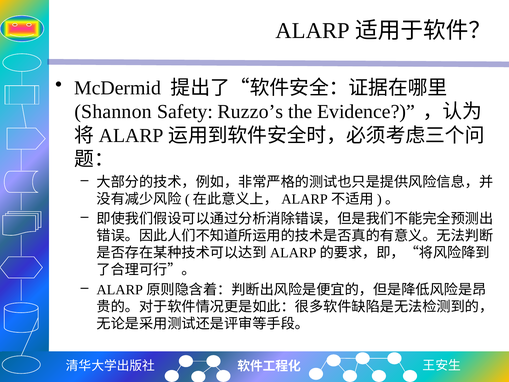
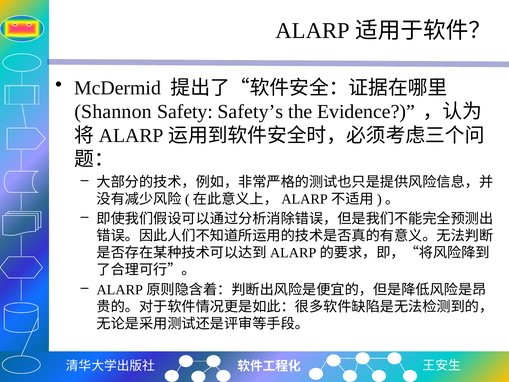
Ruzzo’s: Ruzzo’s -> Safety’s
